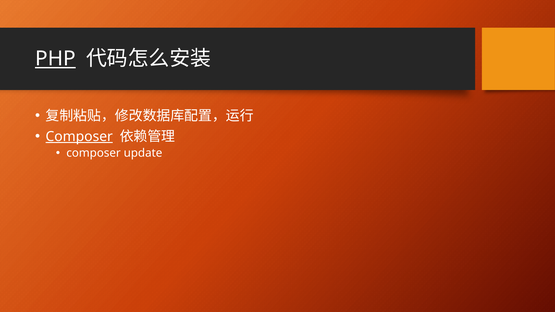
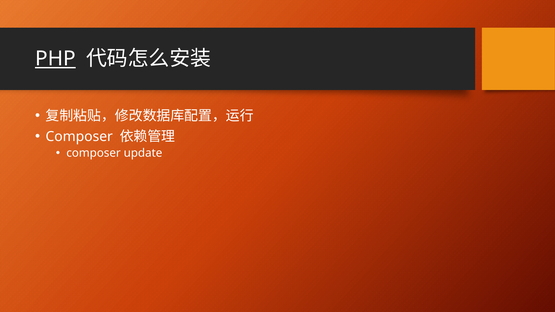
Composer at (79, 137) underline: present -> none
